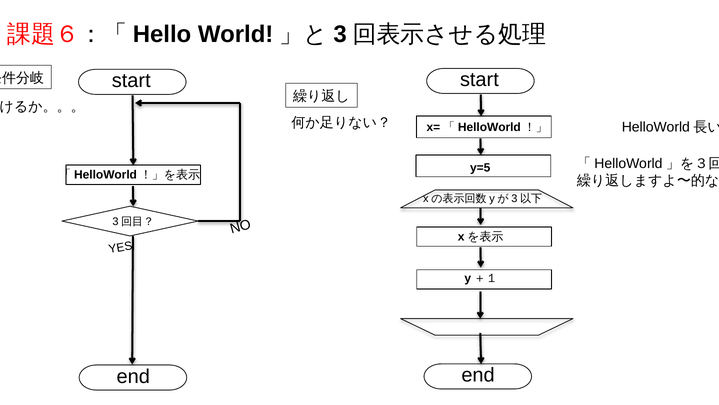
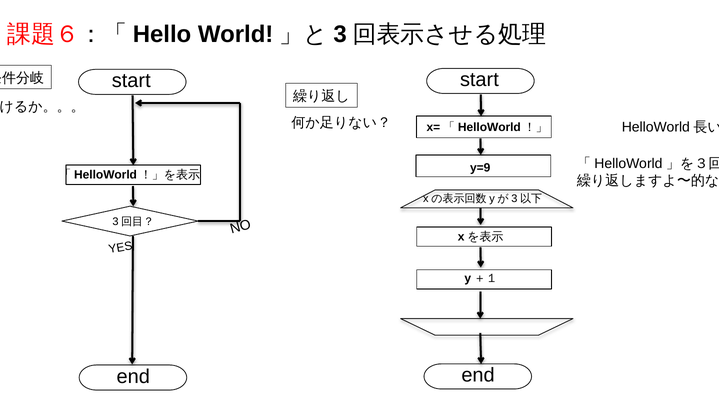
y=5: y=5 -> y=9
